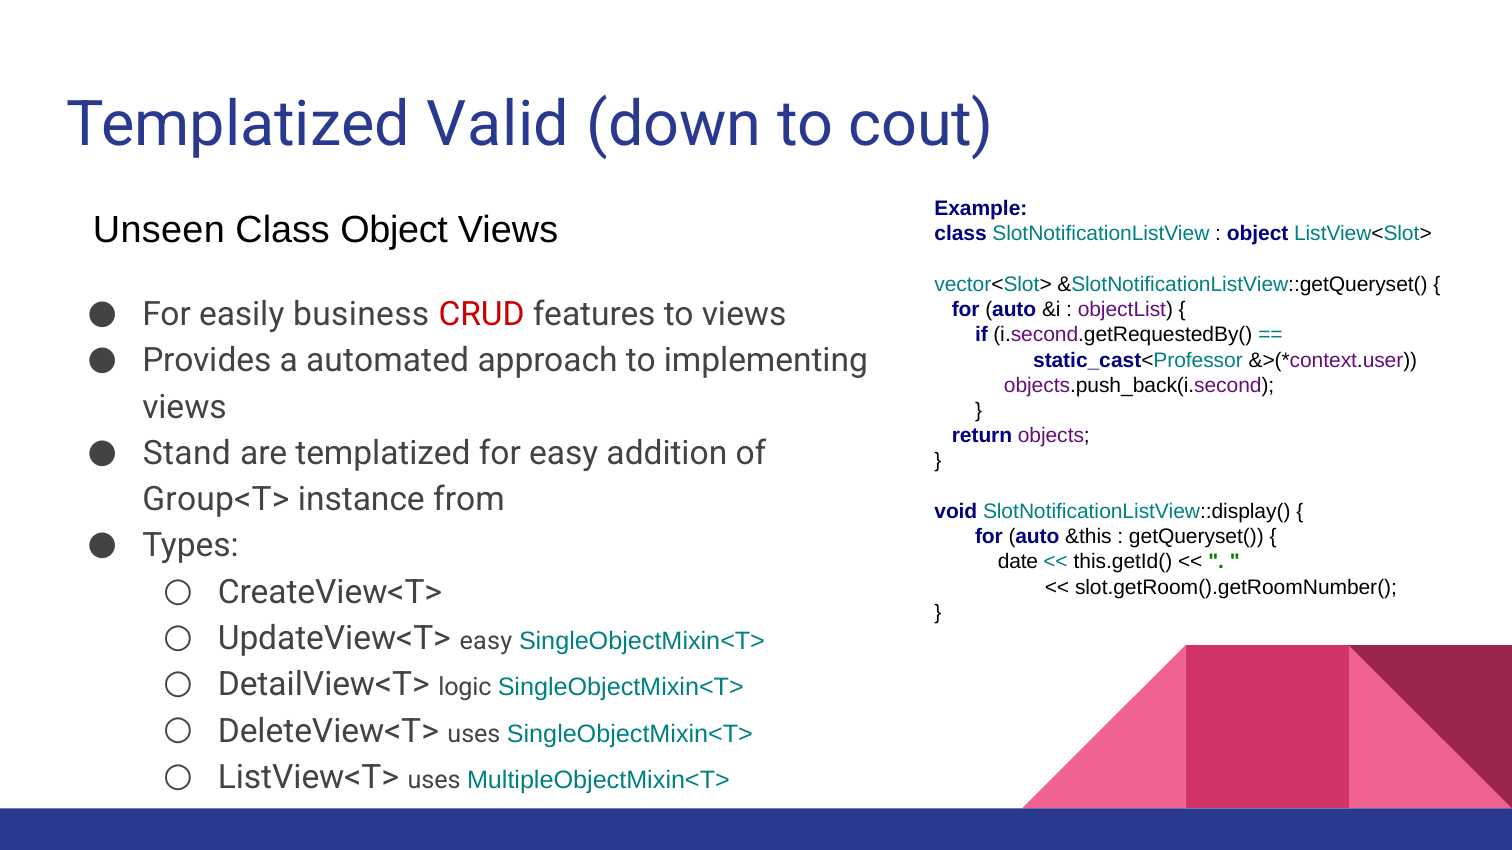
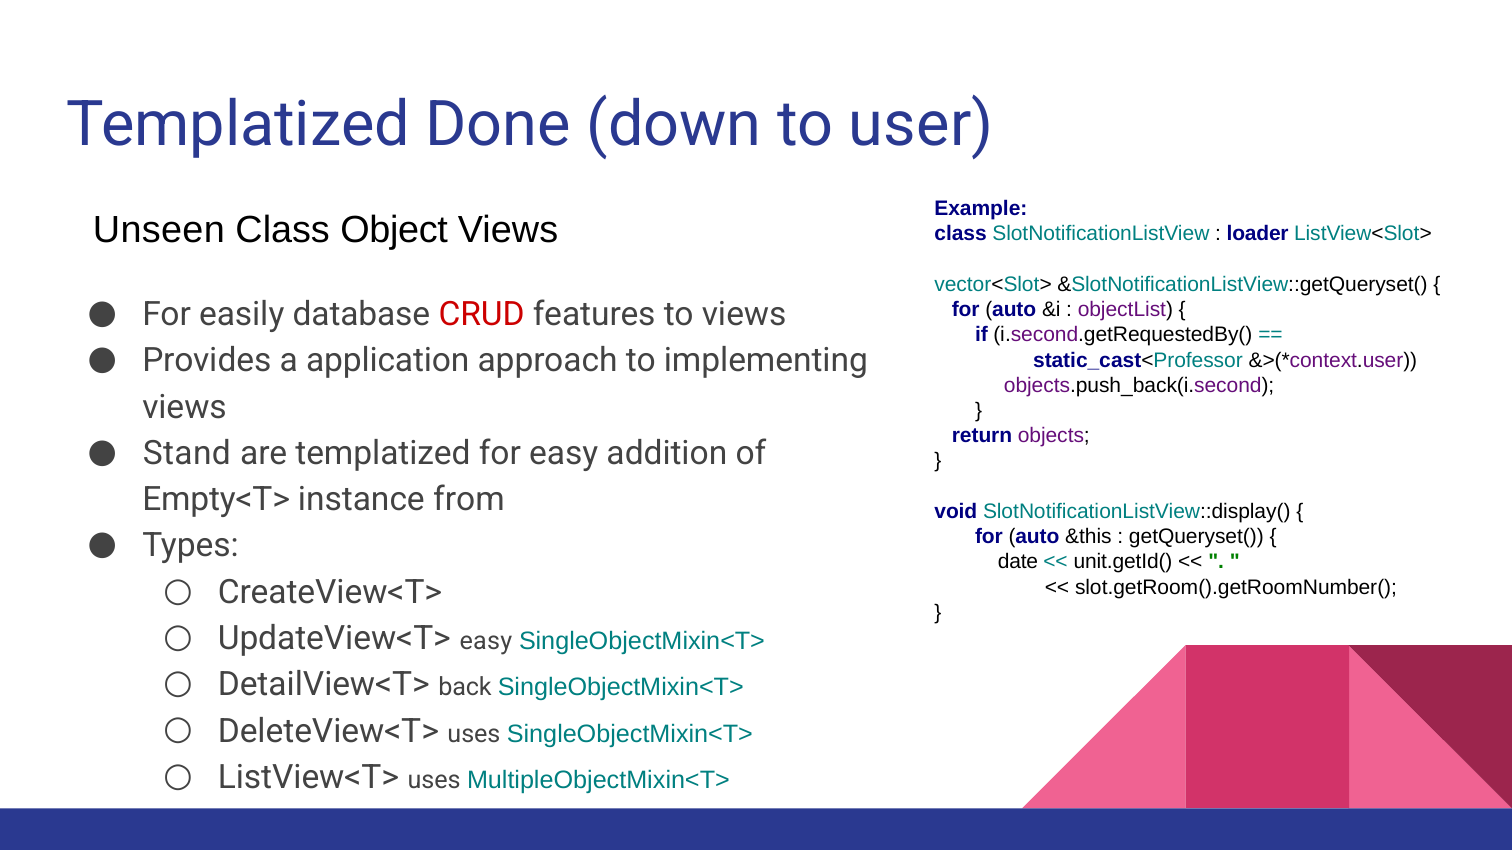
Valid: Valid -> Done
cout: cout -> user
object at (1258, 234): object -> loader
business: business -> database
automated: automated -> application
Group<T>: Group<T> -> Empty<T>
this.getId(: this.getId( -> unit.getId(
logic: logic -> back
